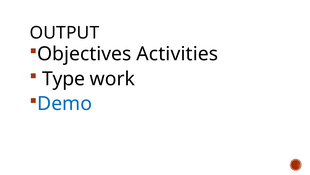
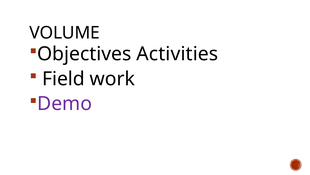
OUTPUT: OUTPUT -> VOLUME
Type: Type -> Field
Demo colour: blue -> purple
